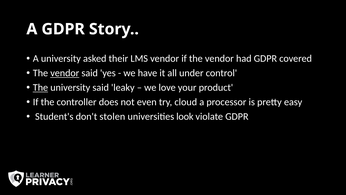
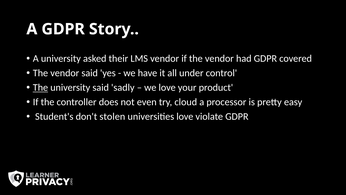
vendor at (65, 73) underline: present -> none
leaky: leaky -> sadly
universities look: look -> love
